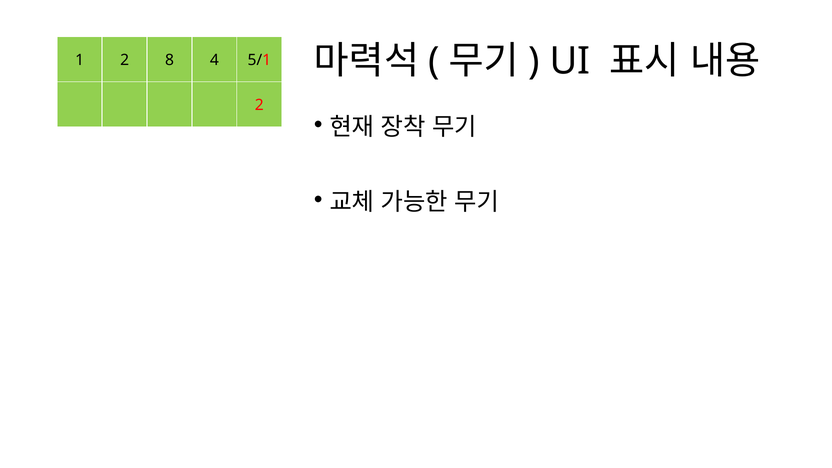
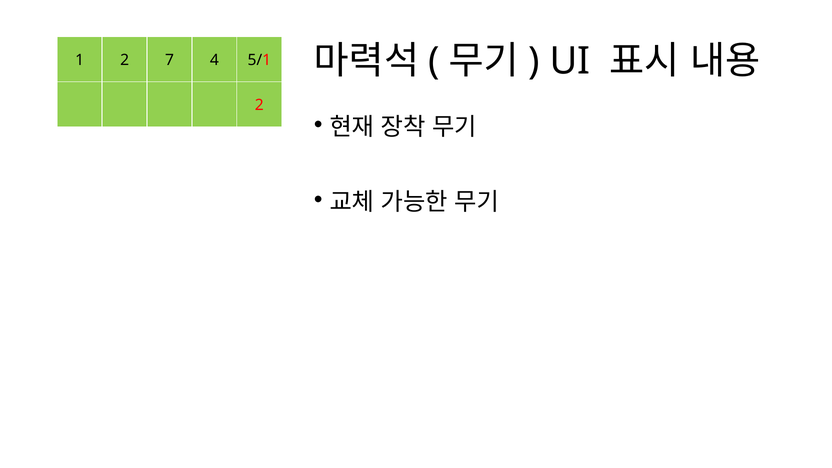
8: 8 -> 7
